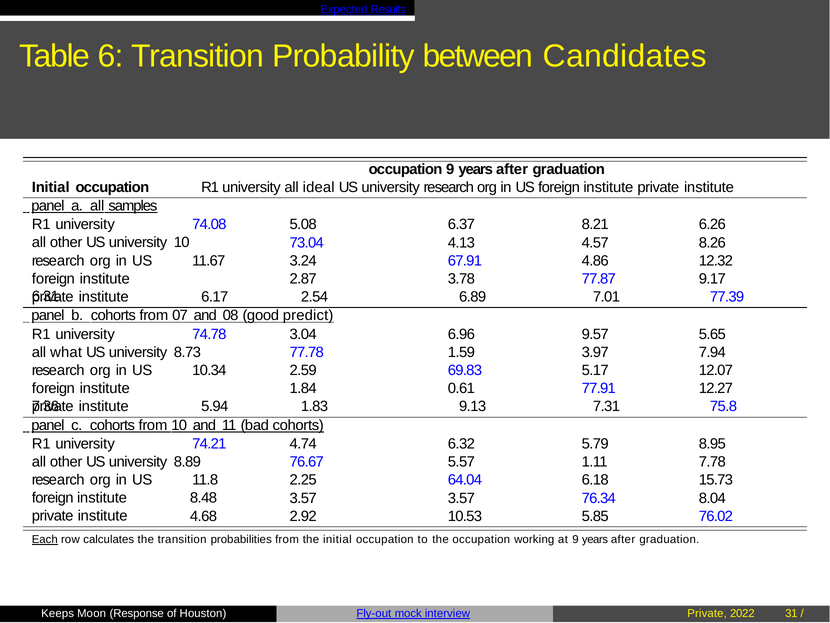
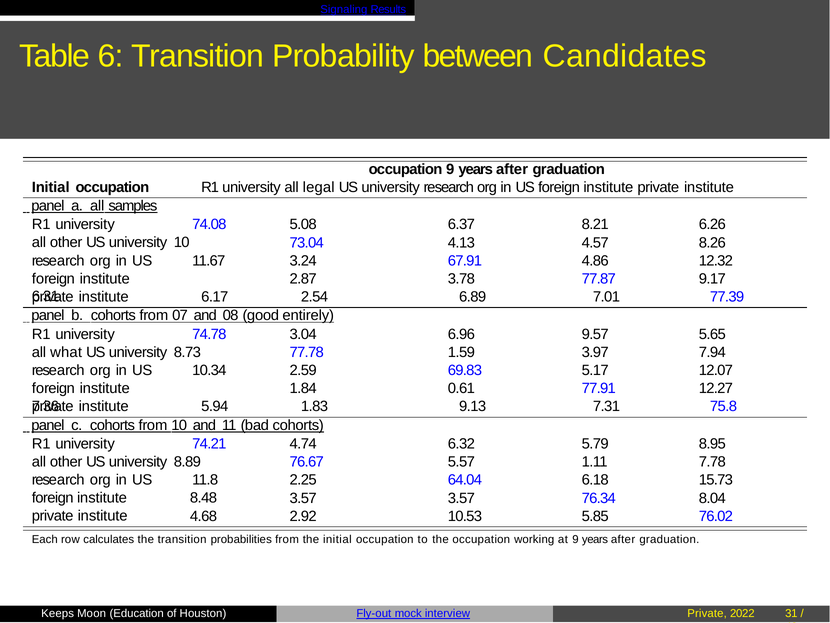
Expected: Expected -> Signaling
ideal: ideal -> legal
predict: predict -> entirely
Each underline: present -> none
Response: Response -> Education
